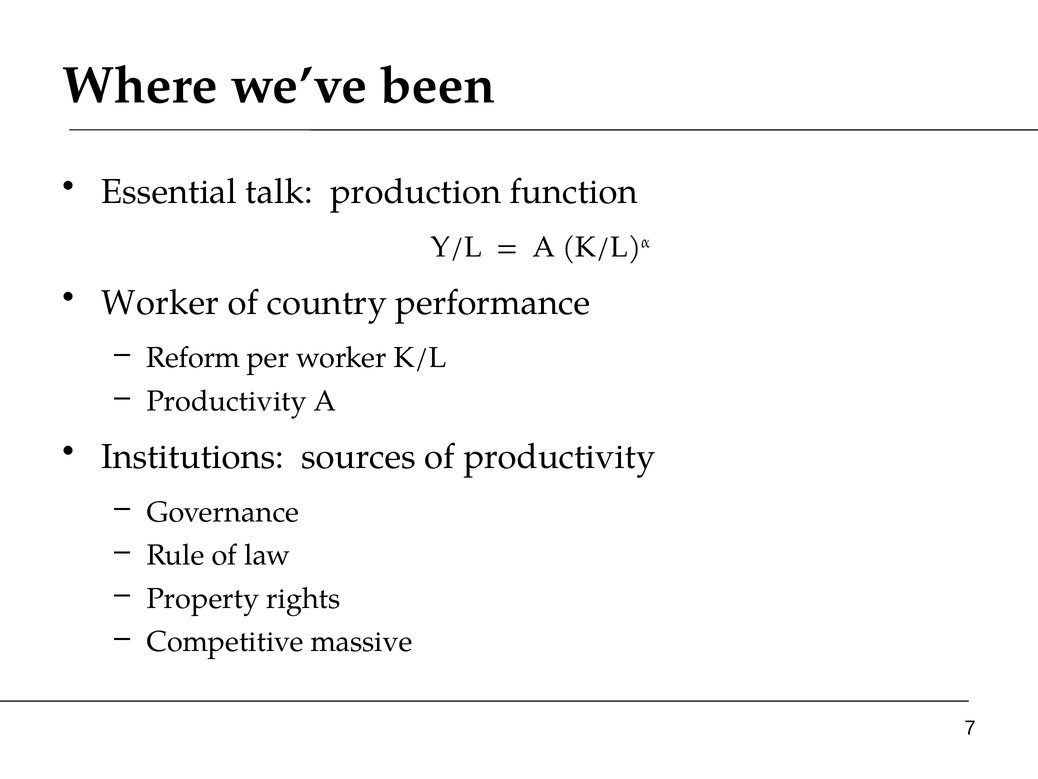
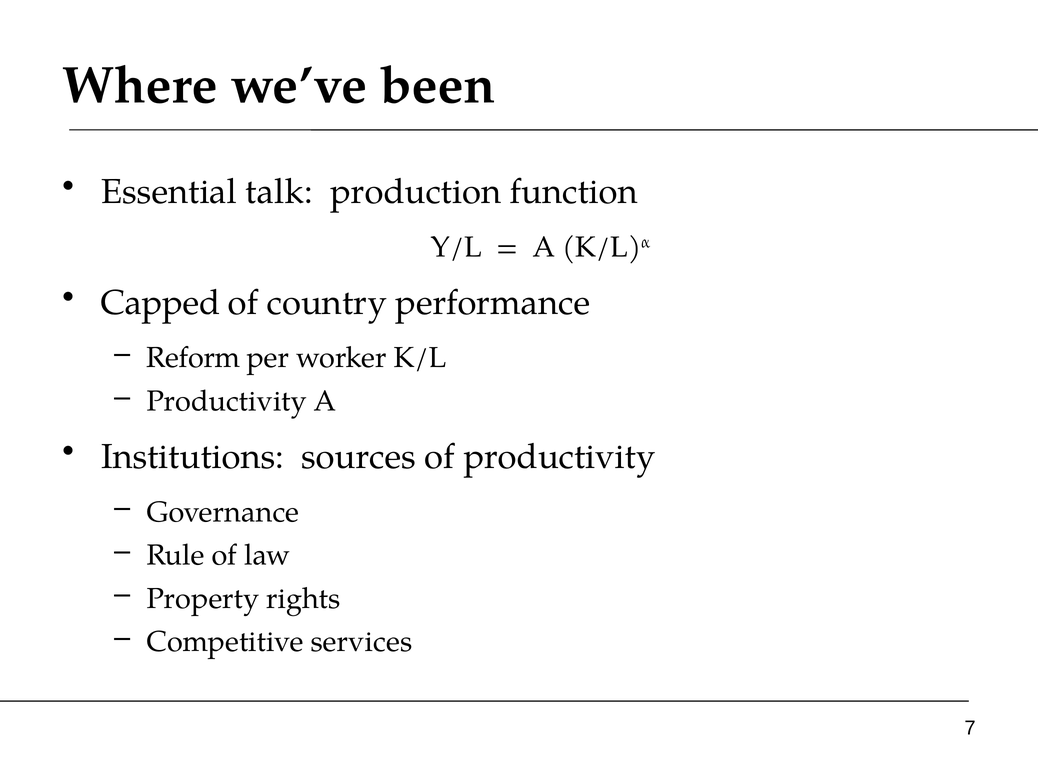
Worker at (160, 303): Worker -> Capped
massive: massive -> services
